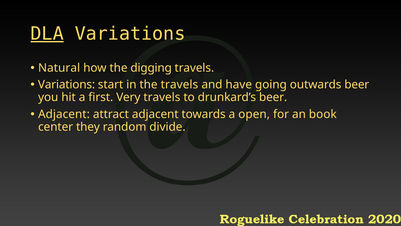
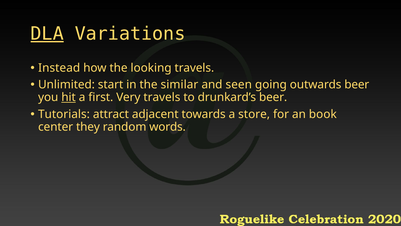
Natural: Natural -> Instead
digging: digging -> looking
Variations at (67, 85): Variations -> Unlimited
the travels: travels -> similar
have: have -> seen
hit underline: none -> present
Adjacent at (64, 114): Adjacent -> Tutorials
open: open -> store
divide: divide -> words
